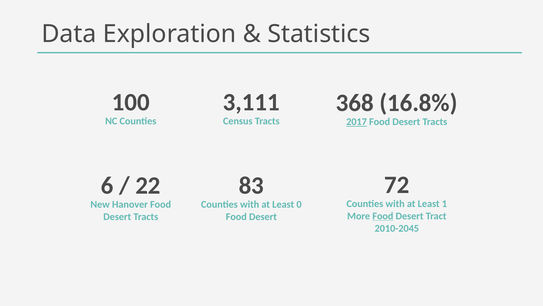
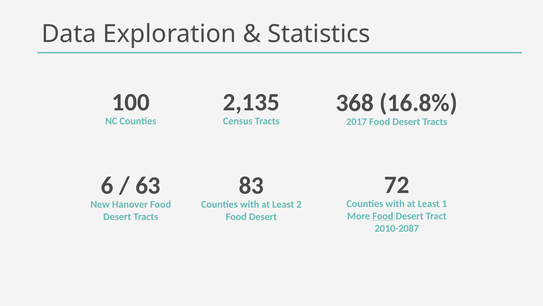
3,111: 3,111 -> 2,135
2017 underline: present -> none
22: 22 -> 63
0: 0 -> 2
2010-2045: 2010-2045 -> 2010-2087
